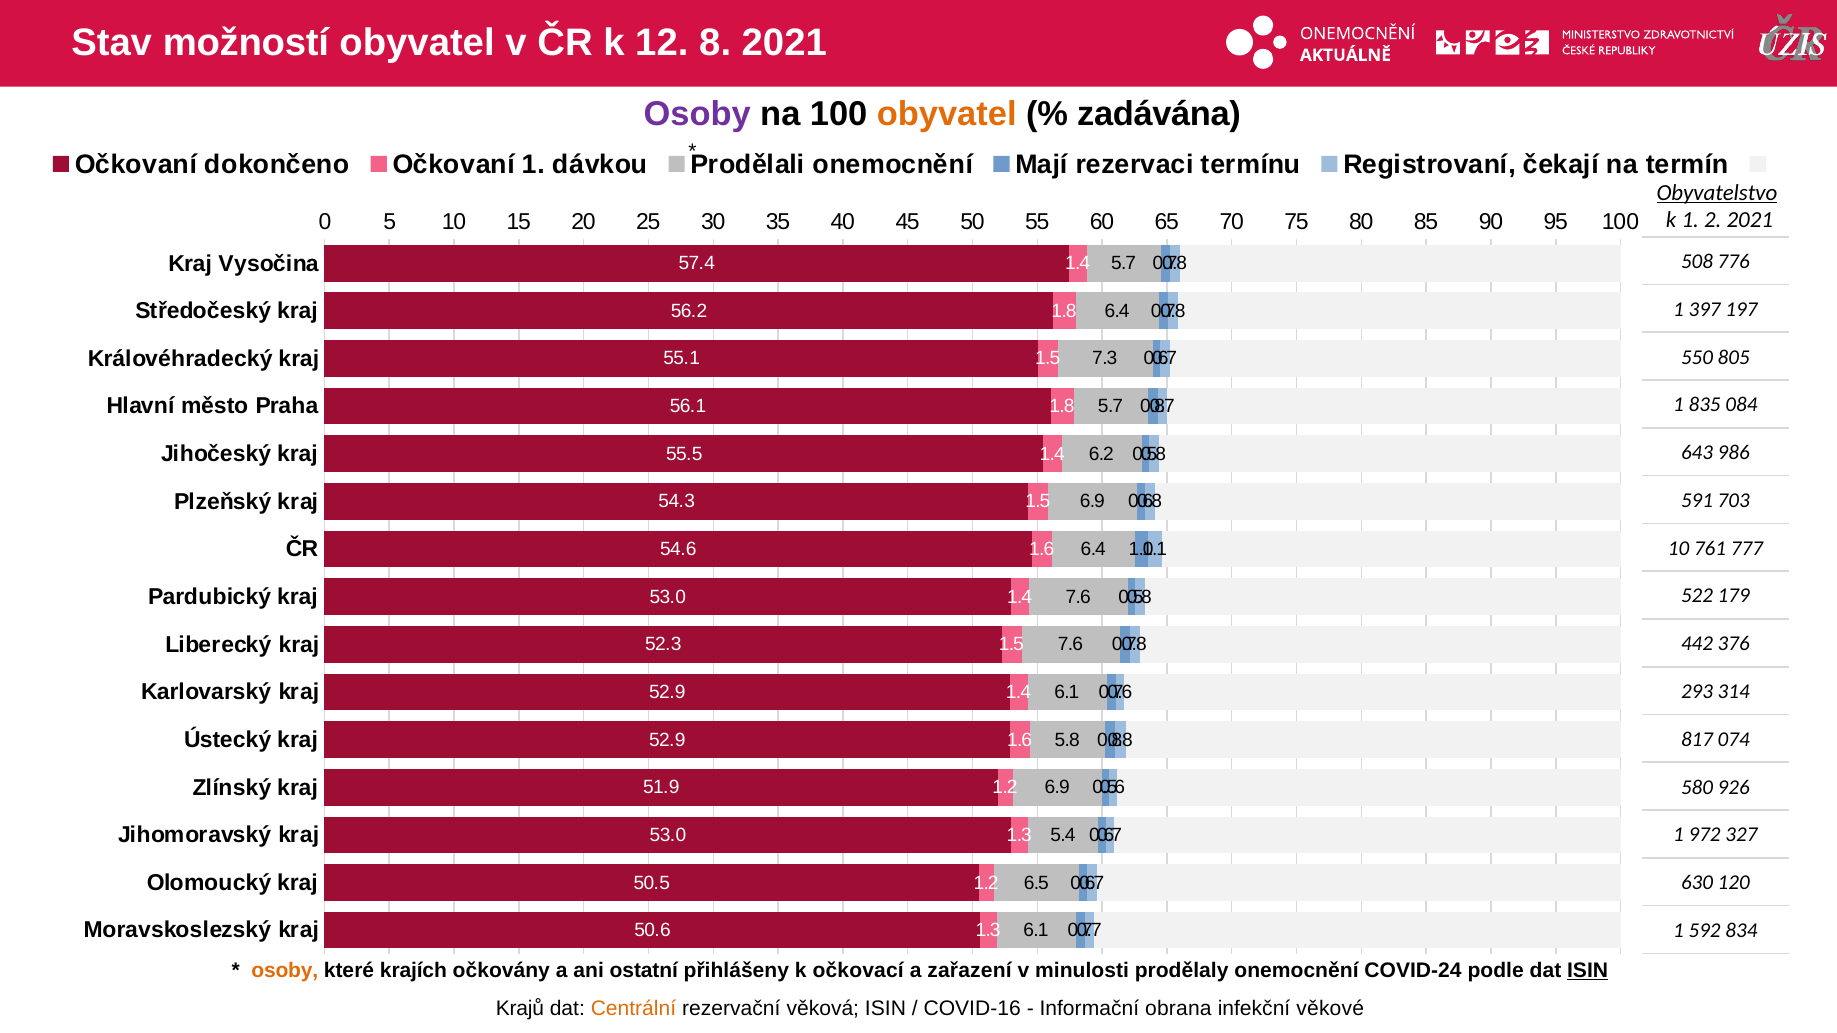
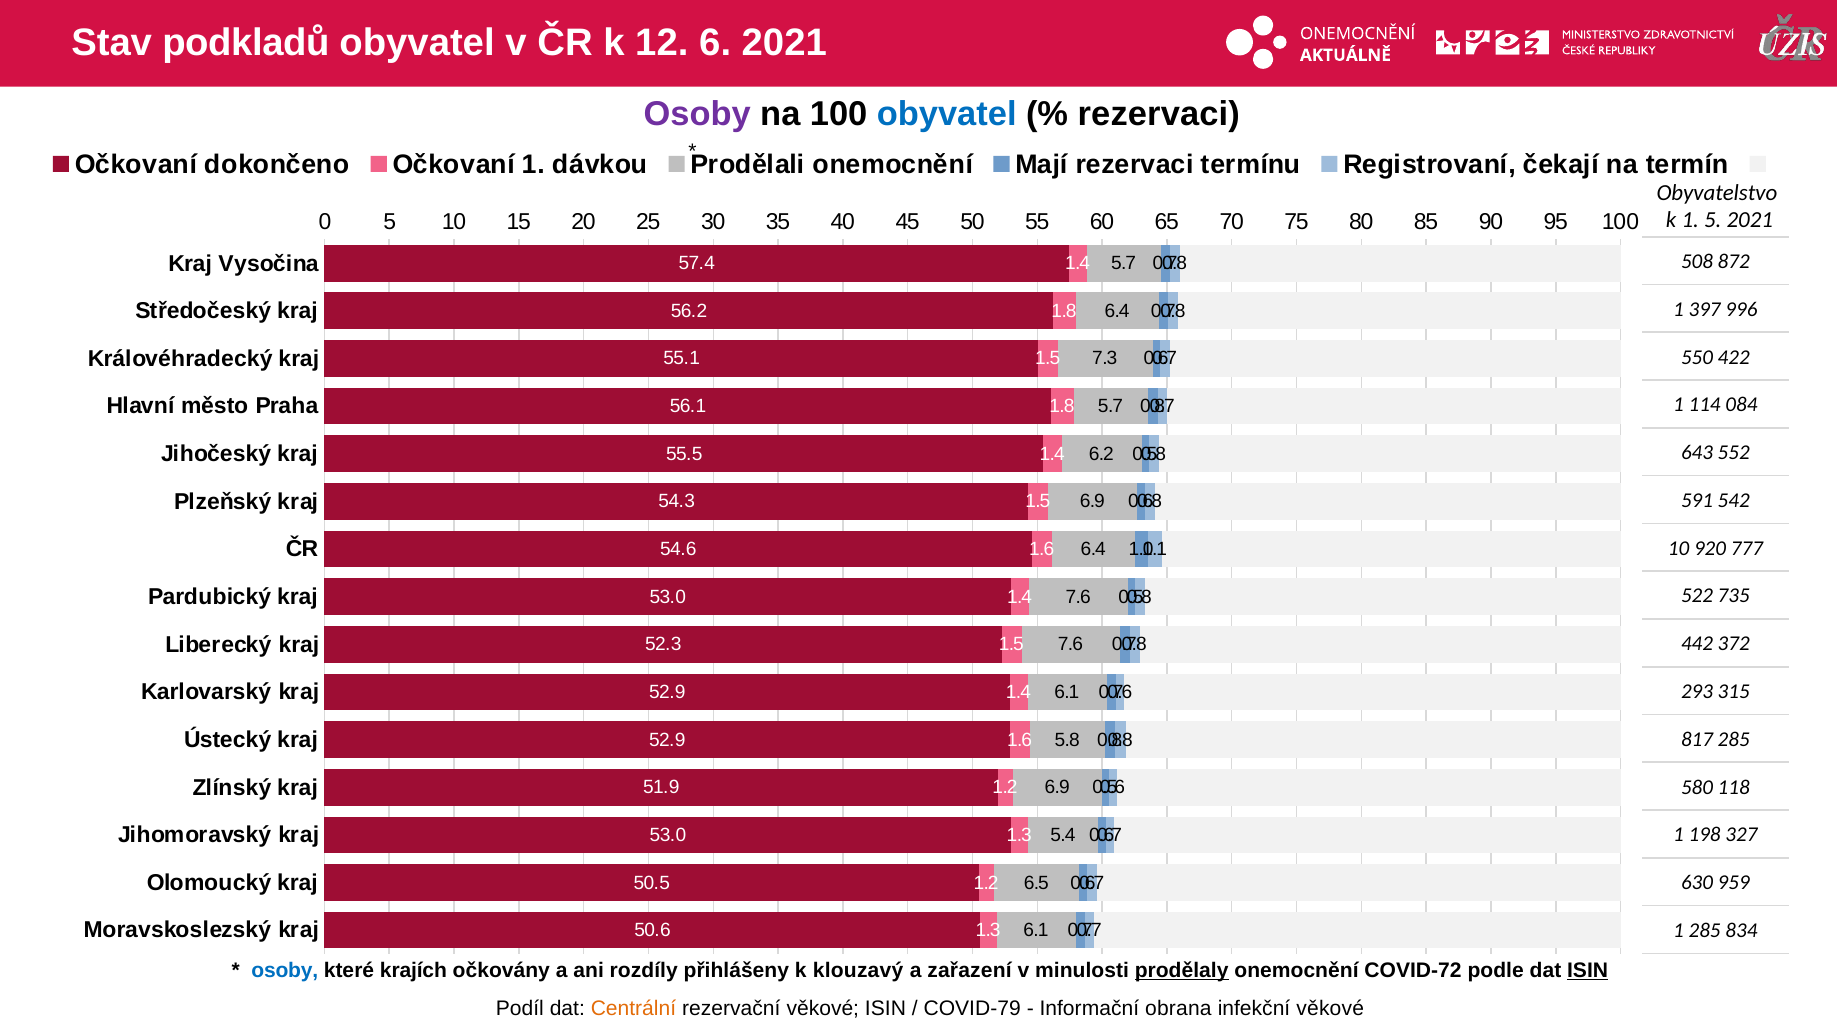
možností: možností -> podkladů
8: 8 -> 6
obyvatel at (947, 114) colour: orange -> blue
zadávána at (1159, 114): zadávána -> rezervaci
Obyvatelstvo underline: present -> none
1 2: 2 -> 5
776: 776 -> 872
197: 197 -> 996
805: 805 -> 422
835: 835 -> 114
986: 986 -> 552
703: 703 -> 542
761: 761 -> 920
179: 179 -> 735
376: 376 -> 372
314: 314 -> 315
817 074: 074 -> 285
926: 926 -> 118
972: 972 -> 198
120: 120 -> 959
1 592: 592 -> 285
osoby at (285, 971) colour: orange -> blue
ostatní: ostatní -> rozdíly
očkovací: očkovací -> klouzavý
prodělaly underline: none -> present
COVID-24: COVID-24 -> COVID-72
Krajů: Krajů -> Podíl
rezervační věková: věková -> věkové
COVID-16: COVID-16 -> COVID-79
